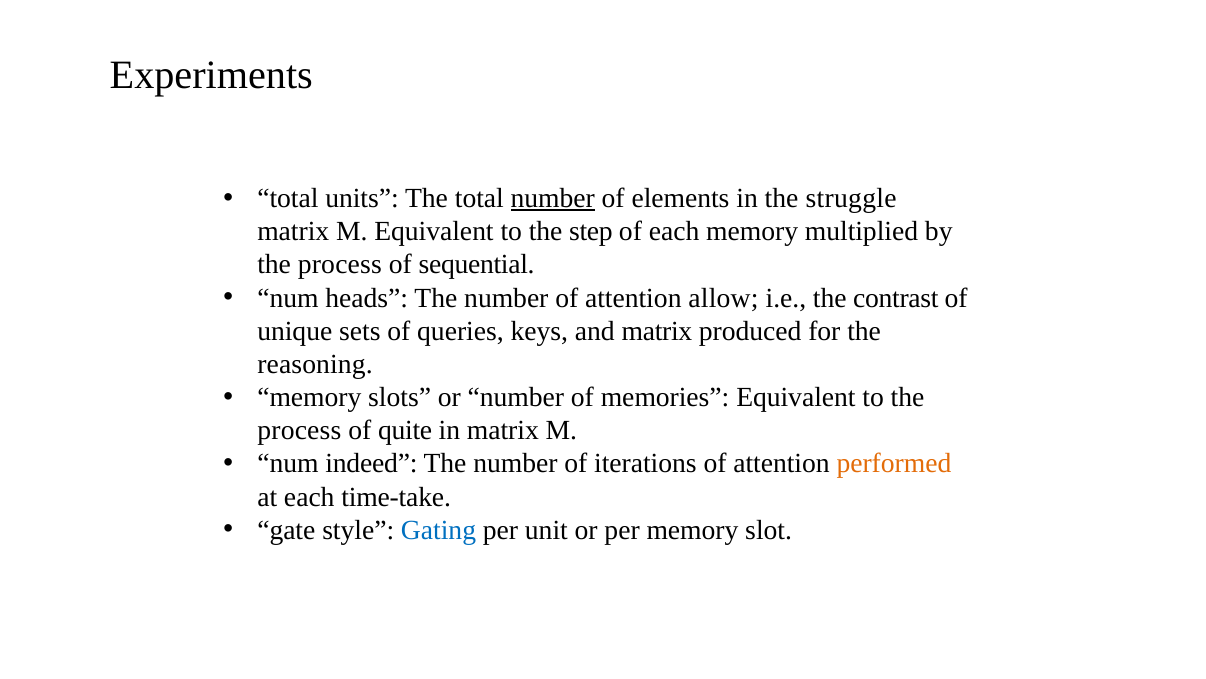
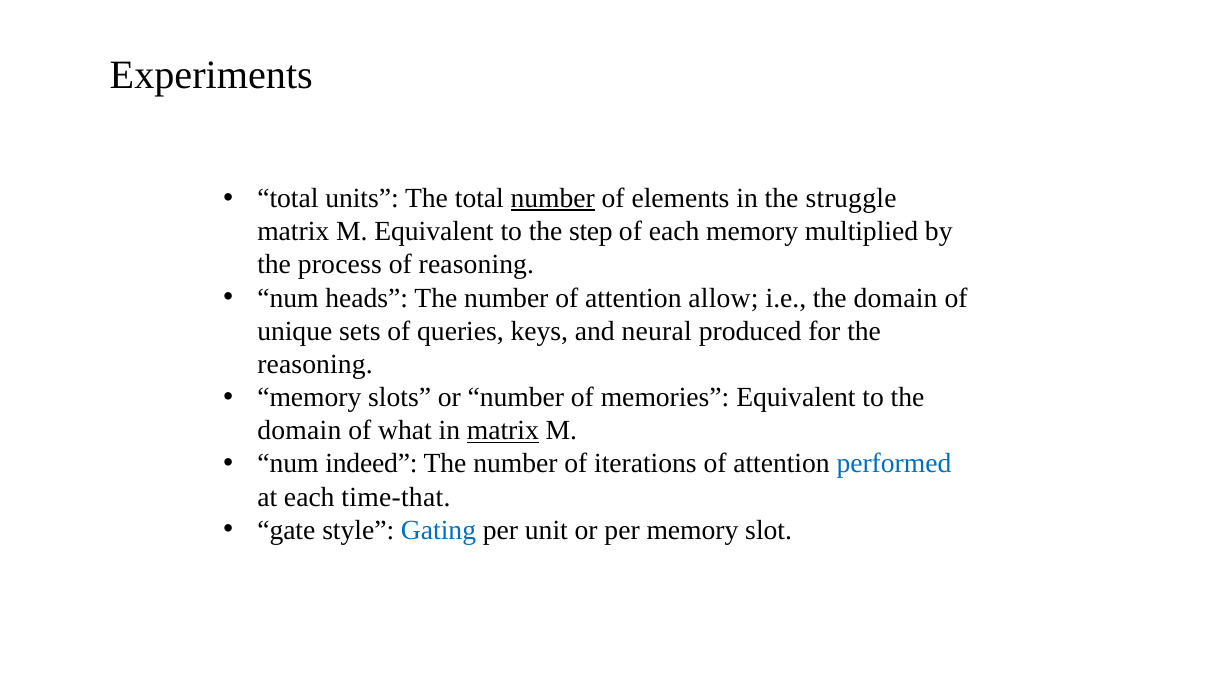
of sequential: sequential -> reasoning
i.e the contrast: contrast -> domain
and matrix: matrix -> neural
process at (299, 430): process -> domain
quite: quite -> what
matrix at (503, 430) underline: none -> present
performed colour: orange -> blue
time-take: time-take -> time-that
